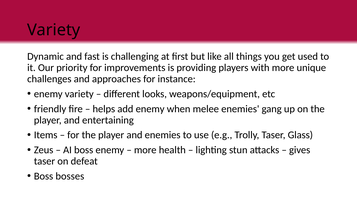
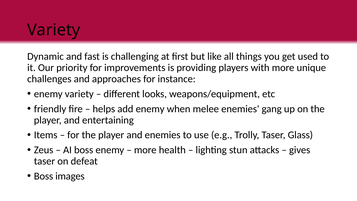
bosses: bosses -> images
